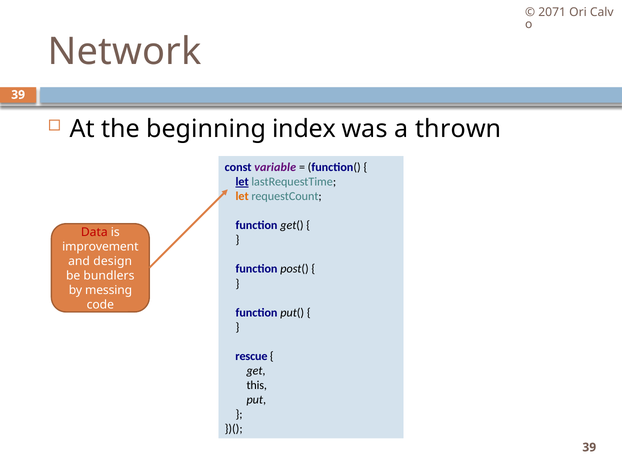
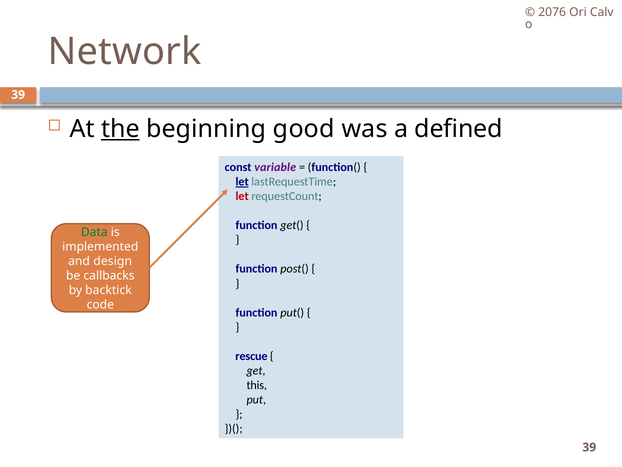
2071: 2071 -> 2076
the underline: none -> present
index: index -> good
thrown: thrown -> defined
let at (242, 196) colour: orange -> red
Data colour: red -> green
improvement: improvement -> implemented
bundlers: bundlers -> callbacks
messing: messing -> backtick
